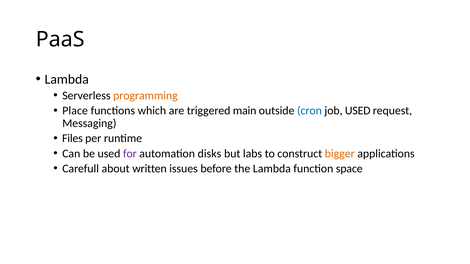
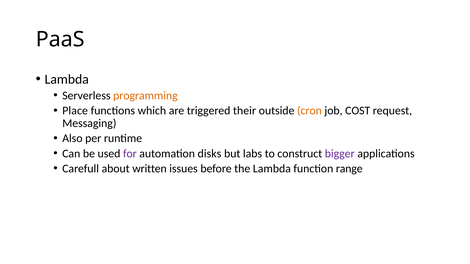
main: main -> their
cron colour: blue -> orange
job USED: USED -> COST
Files: Files -> Also
bigger colour: orange -> purple
space: space -> range
